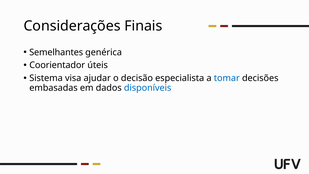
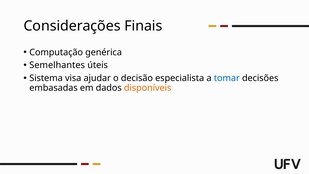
Semelhantes: Semelhantes -> Computação
Coorientador: Coorientador -> Semelhantes
disponíveis colour: blue -> orange
